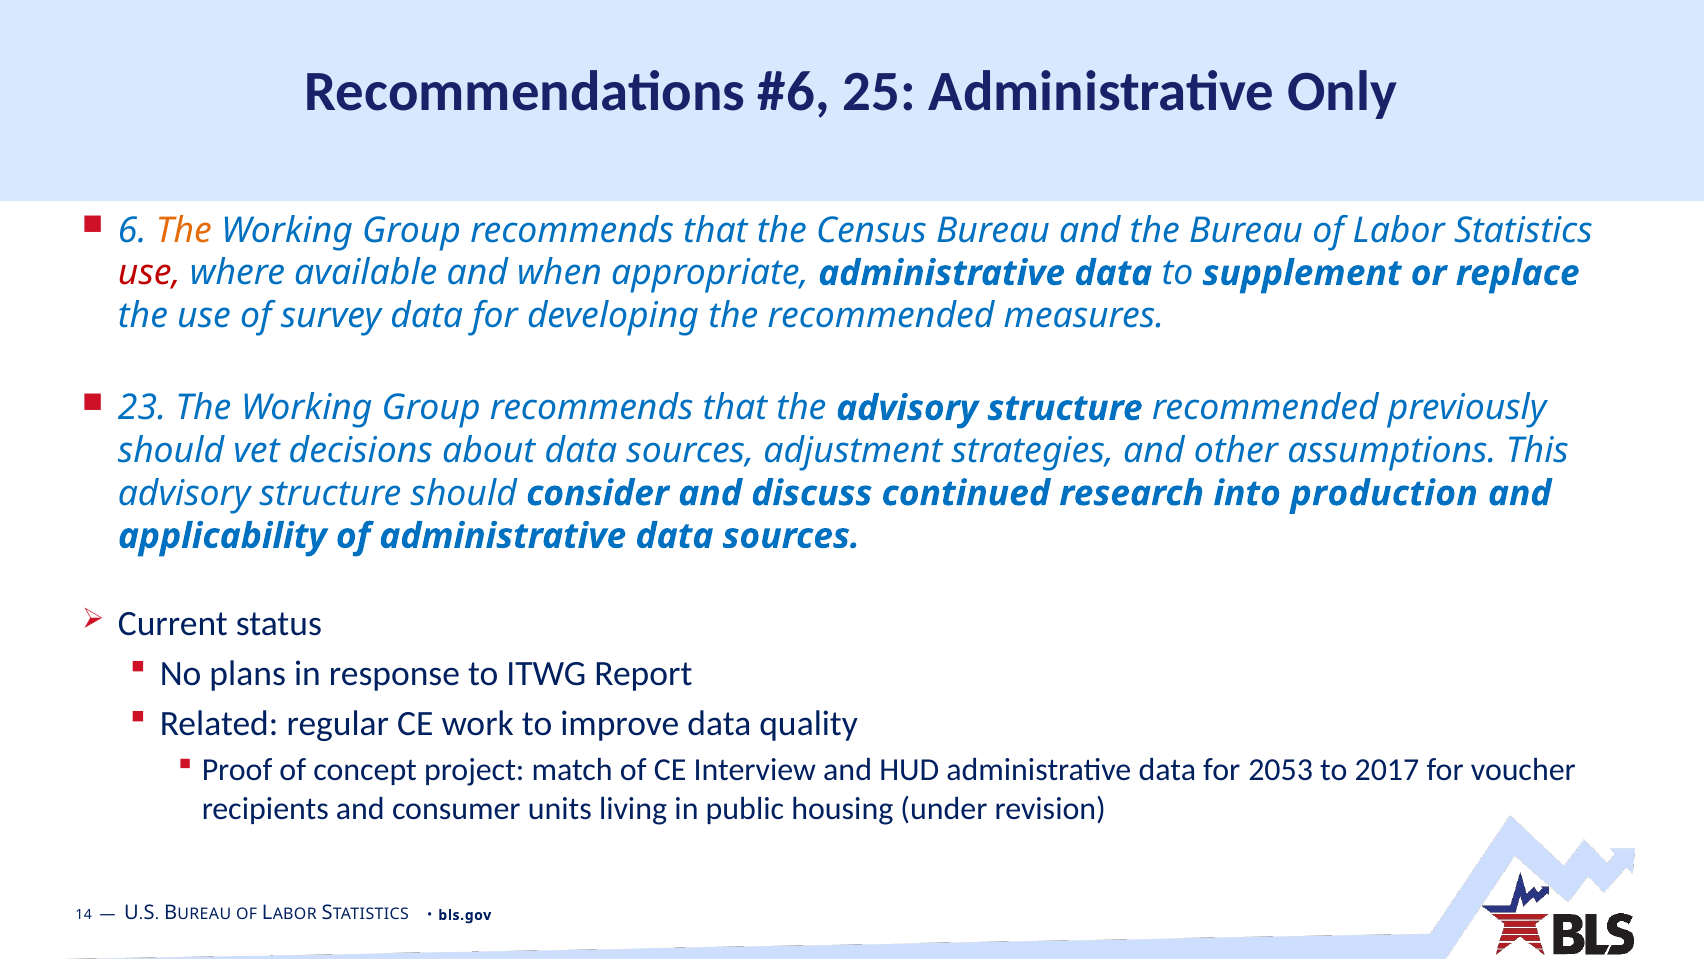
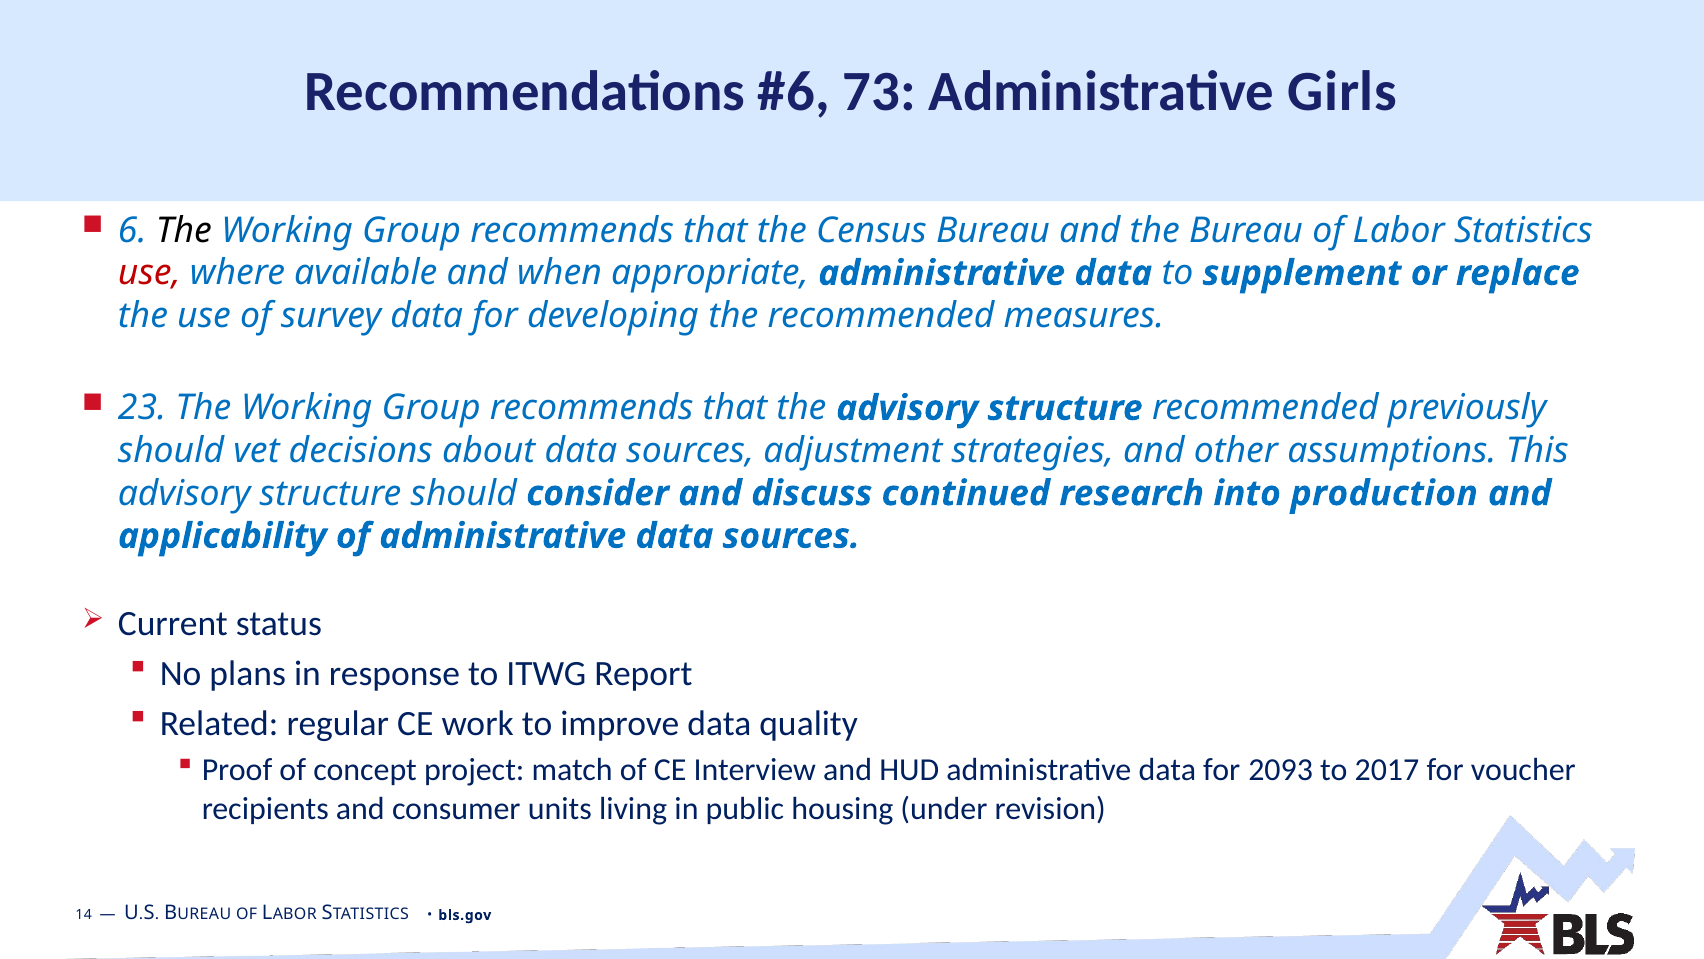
25: 25 -> 73
Only: Only -> Girls
The at (184, 230) colour: orange -> black
2053: 2053 -> 2093
